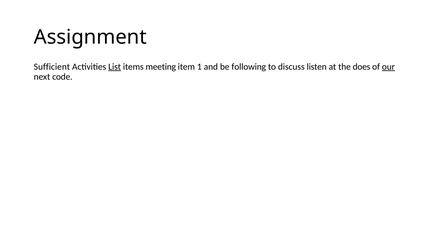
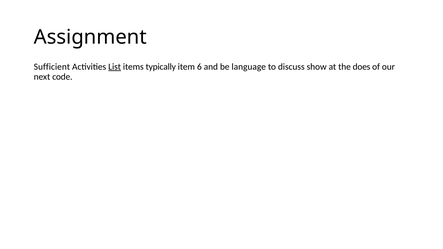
meeting: meeting -> typically
1: 1 -> 6
following: following -> language
listen: listen -> show
our underline: present -> none
